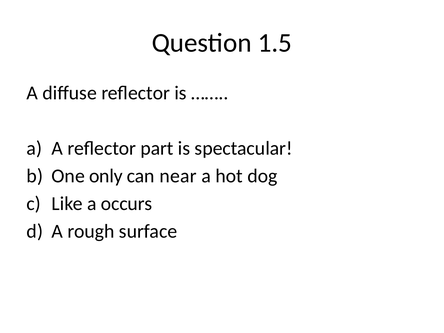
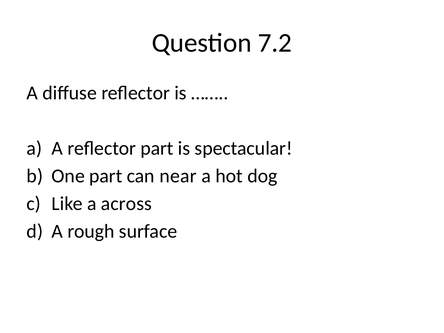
1.5: 1.5 -> 7.2
One only: only -> part
occurs: occurs -> across
